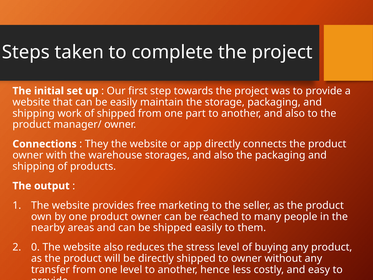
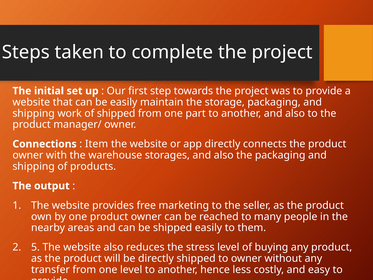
They: They -> Item
0: 0 -> 5
